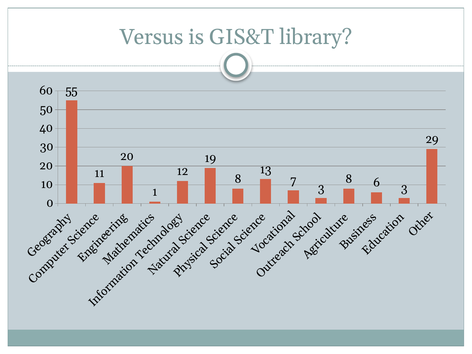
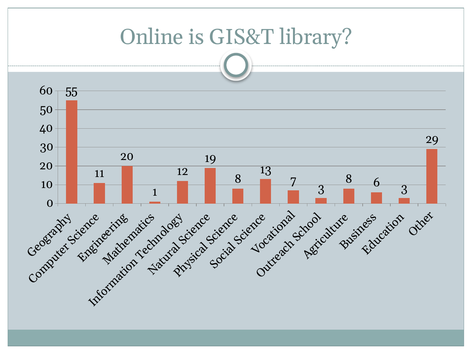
Versus: Versus -> Online
